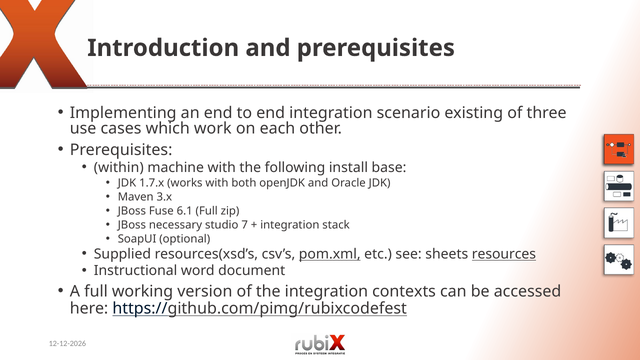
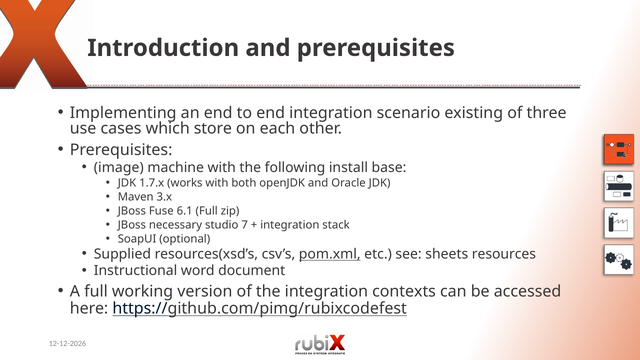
work: work -> store
within: within -> image
resources underline: present -> none
